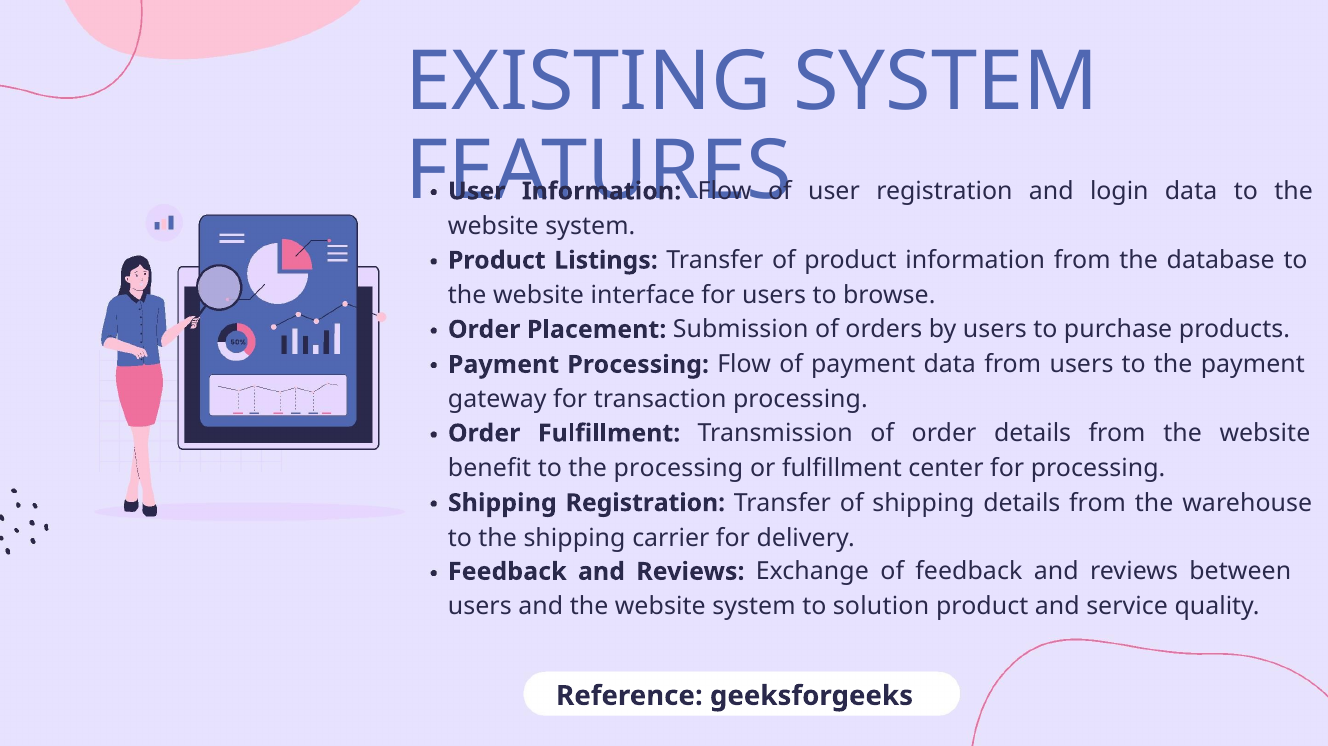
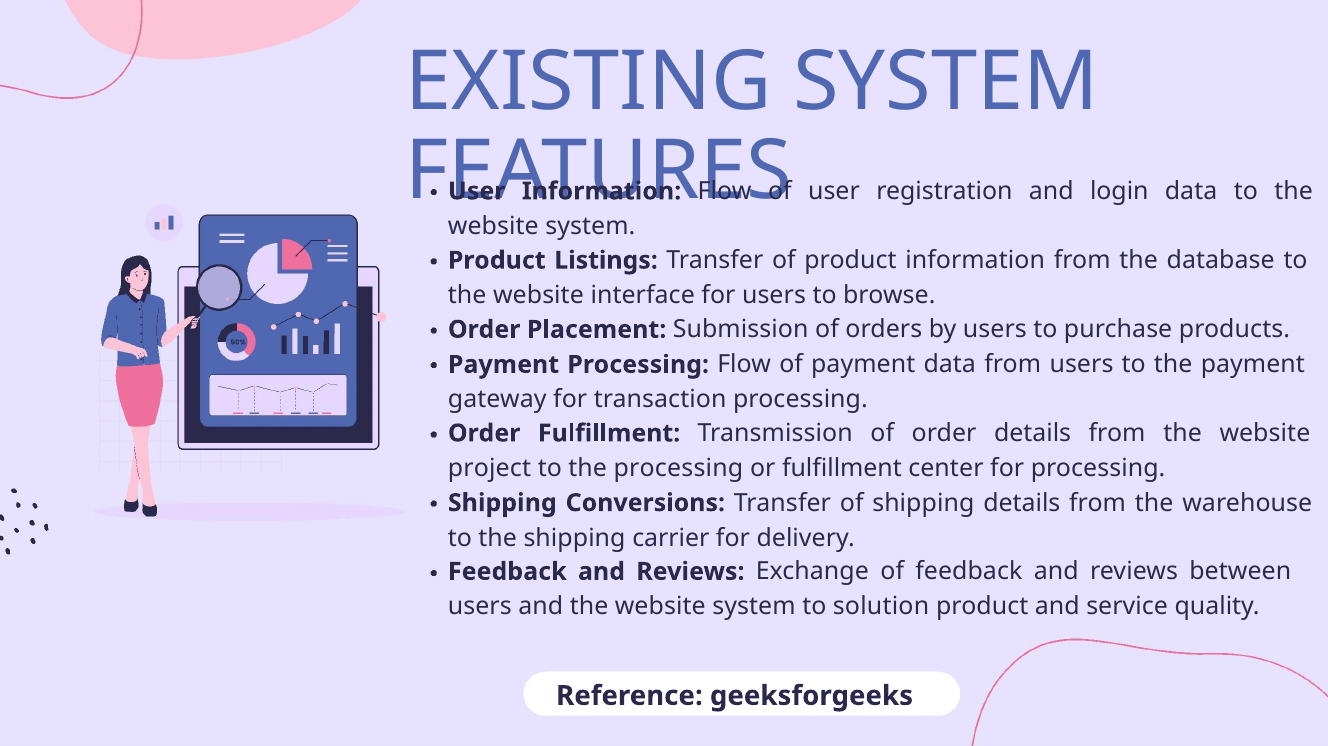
benefit: benefit -> project
Shipping Registration: Registration -> Conversions
